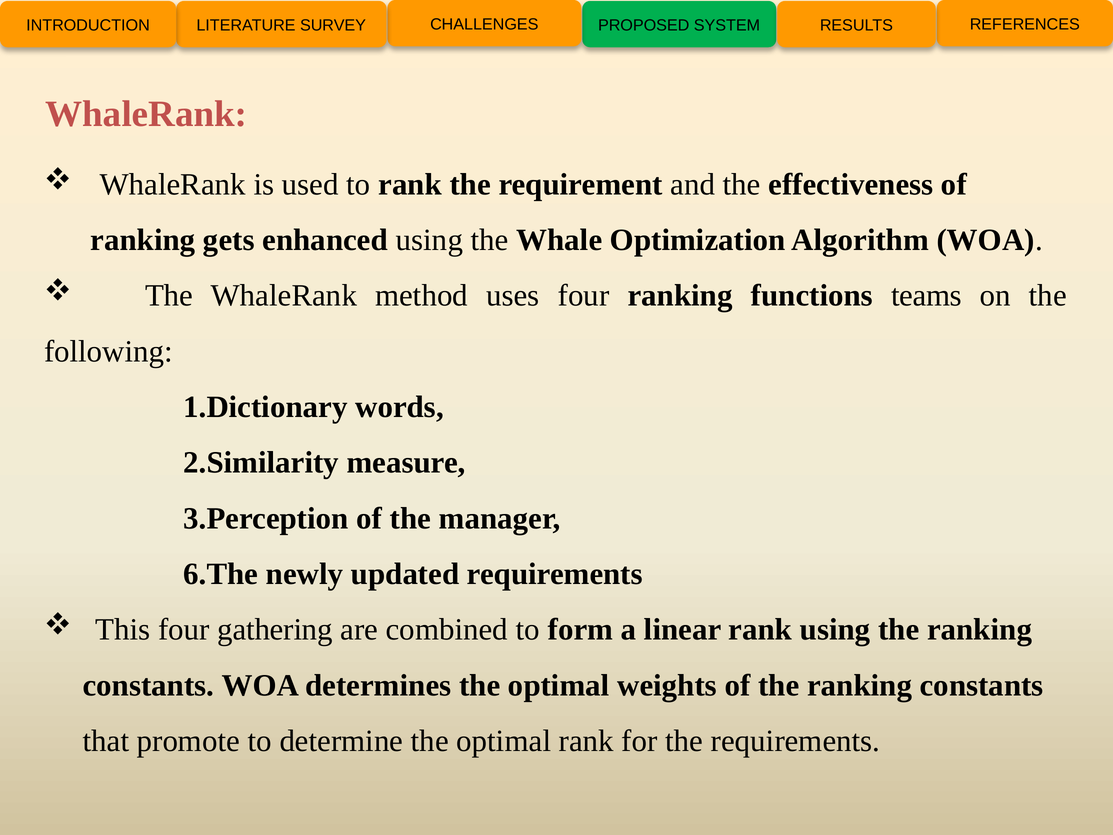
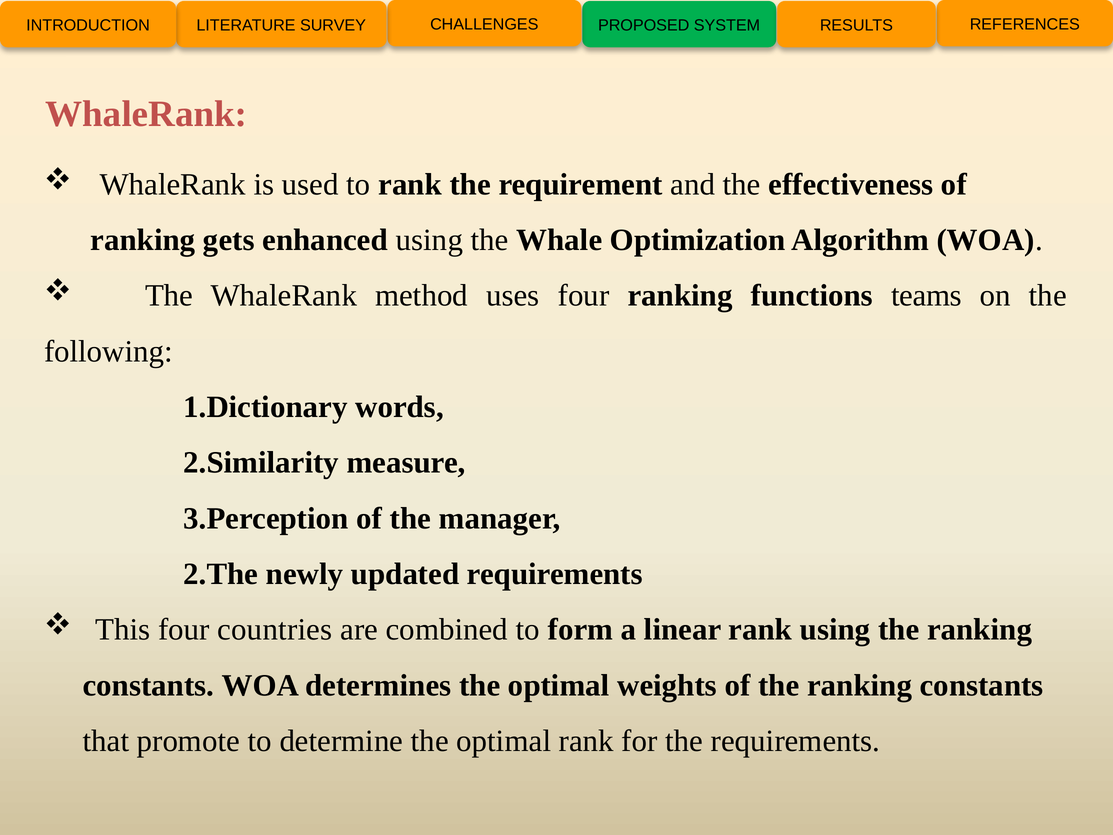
6.The: 6.The -> 2.The
gathering: gathering -> countries
